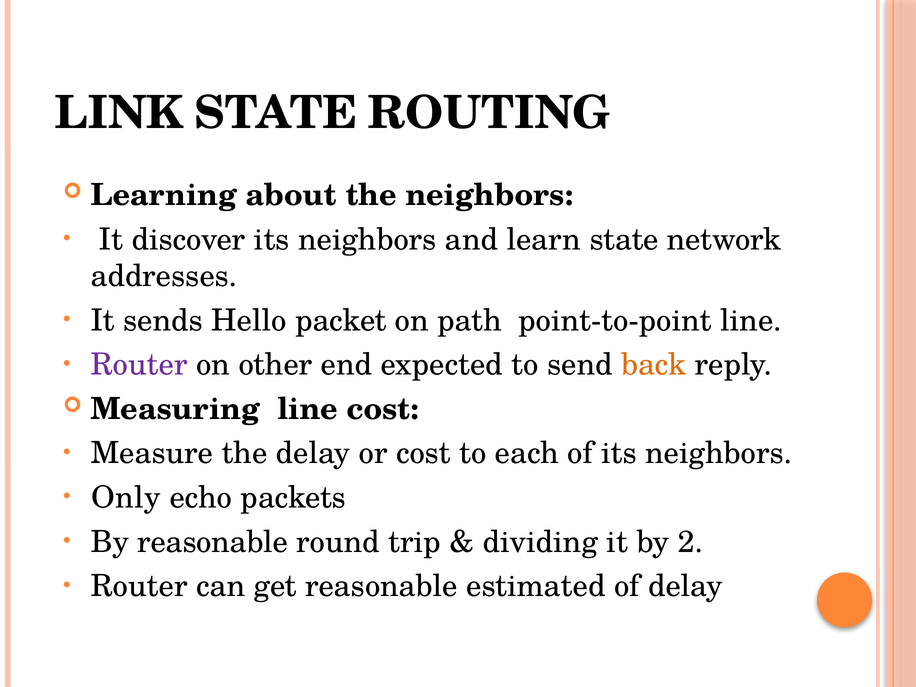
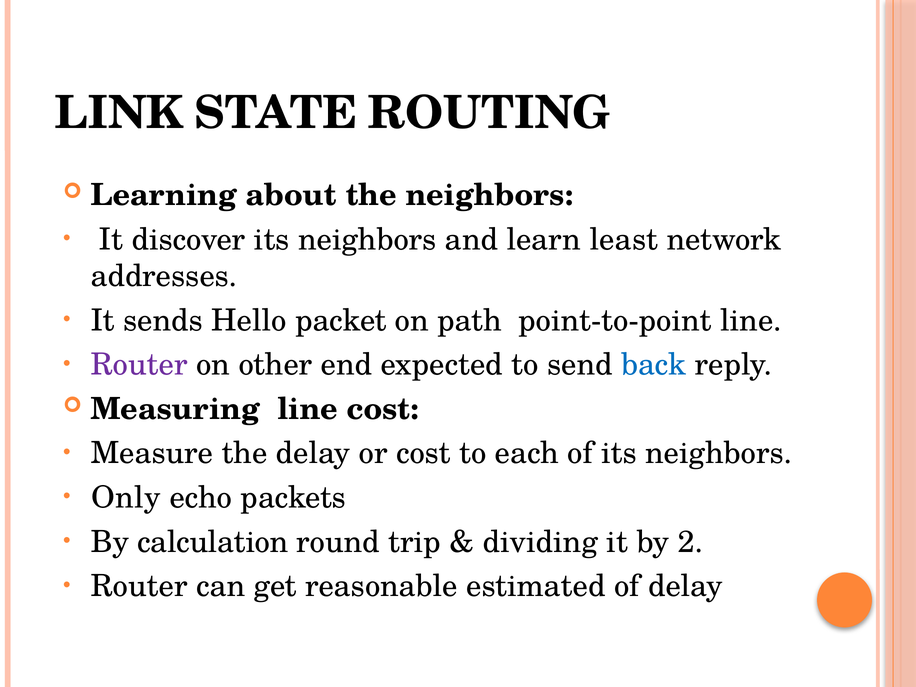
learn state: state -> least
back colour: orange -> blue
By reasonable: reasonable -> calculation
